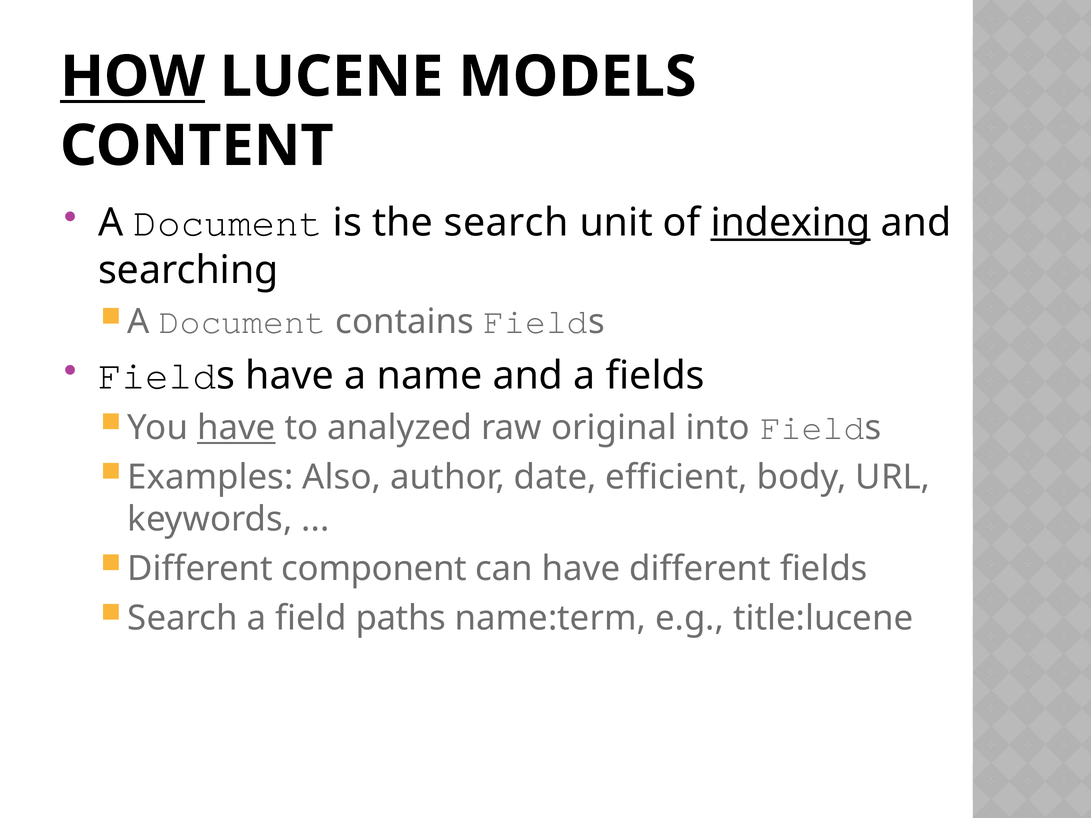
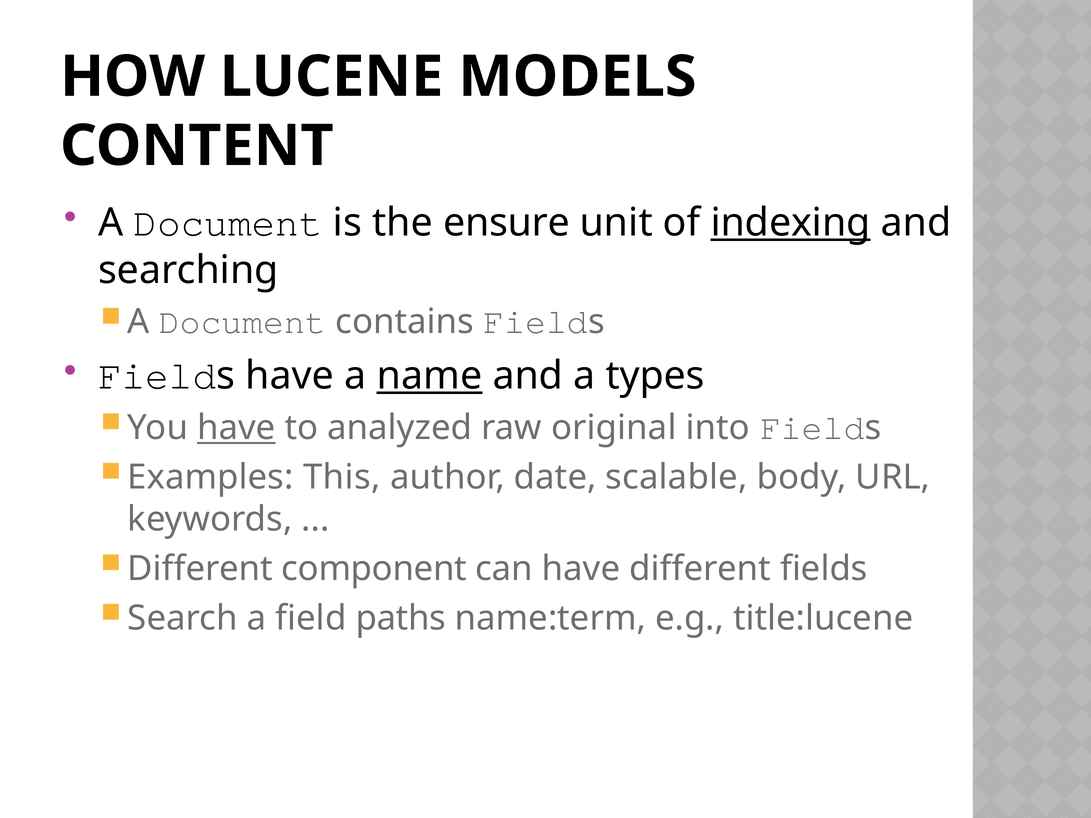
HOW underline: present -> none
the search: search -> ensure
name underline: none -> present
a fields: fields -> types
Also: Also -> This
efficient: efficient -> scalable
